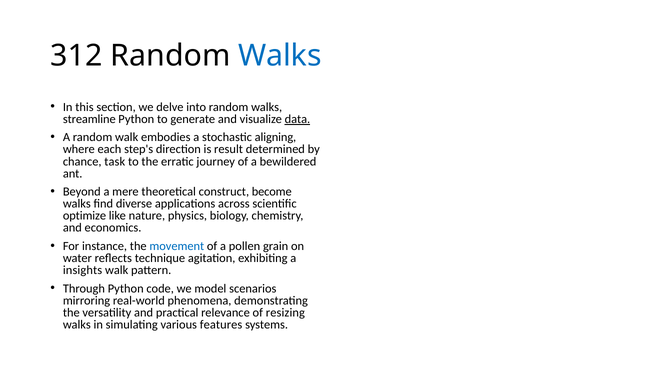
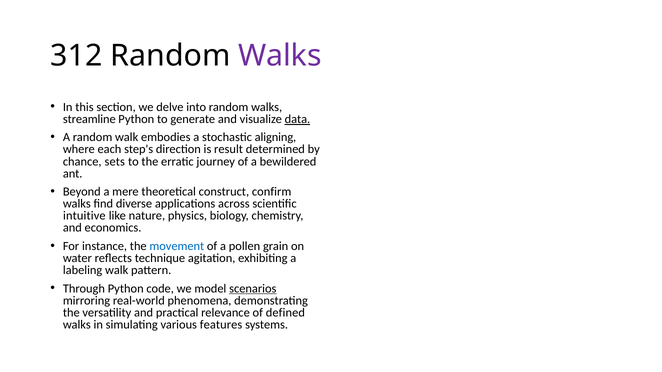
Walks at (280, 56) colour: blue -> purple
task: task -> sets
become: become -> confirm
optimize: optimize -> intuitive
insights: insights -> labeling
scenarios underline: none -> present
resizing: resizing -> defined
